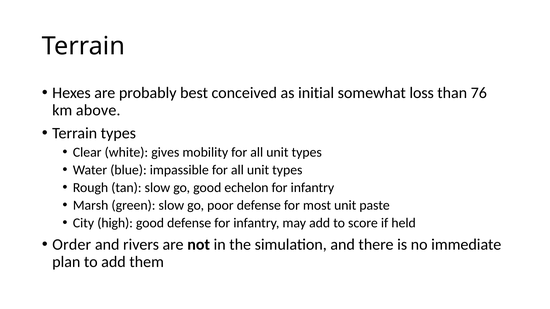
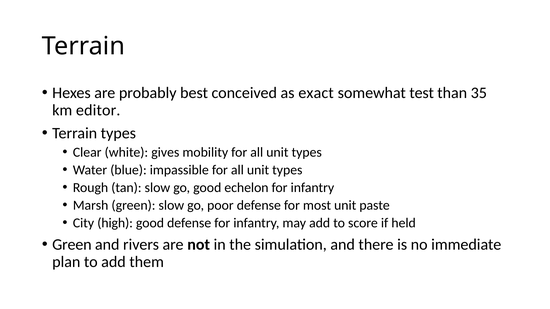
initial: initial -> exact
loss: loss -> test
76: 76 -> 35
above: above -> editor
Order at (72, 245): Order -> Green
